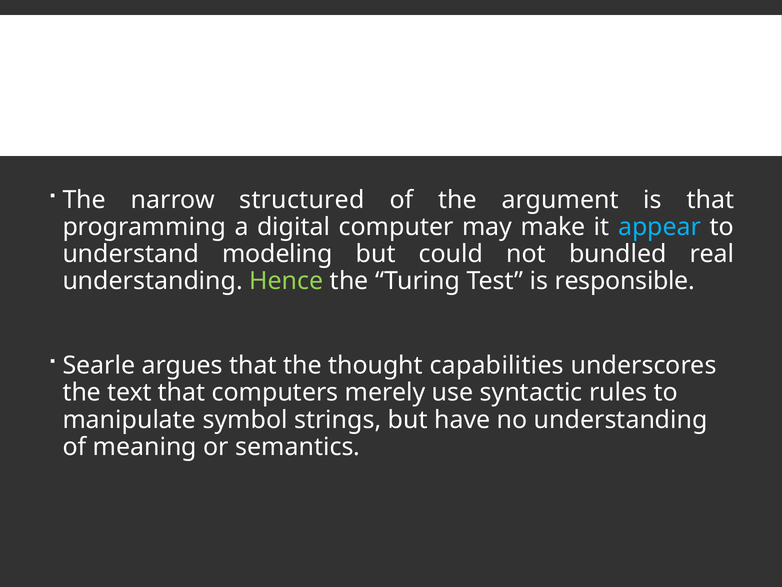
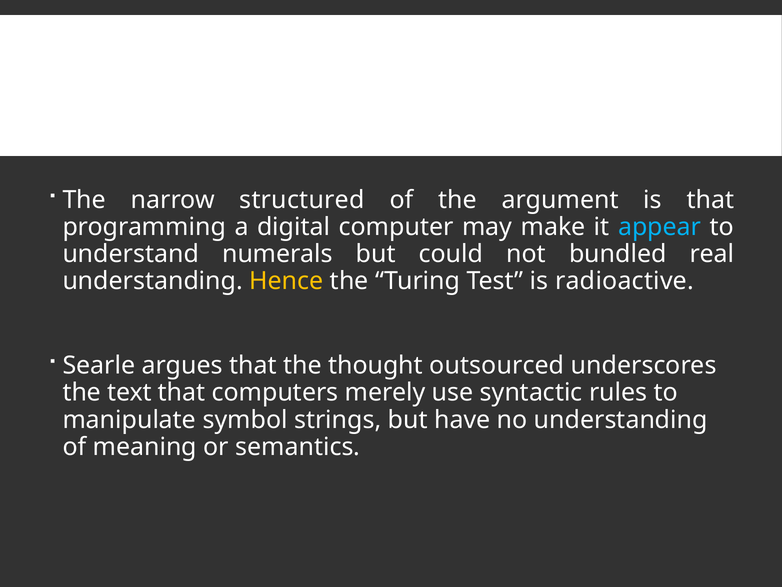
modeling: modeling -> numerals
Hence colour: light green -> yellow
responsible: responsible -> radioactive
capabilities: capabilities -> outsourced
